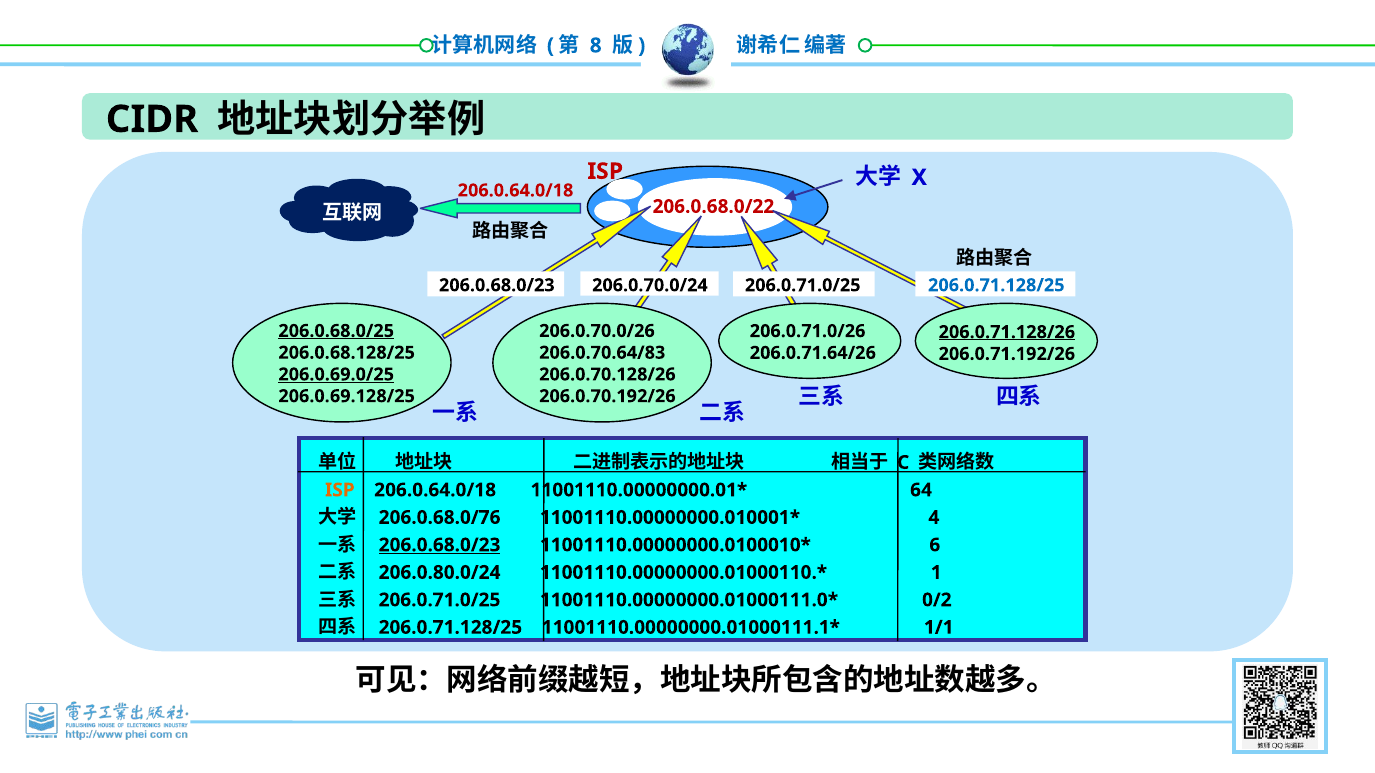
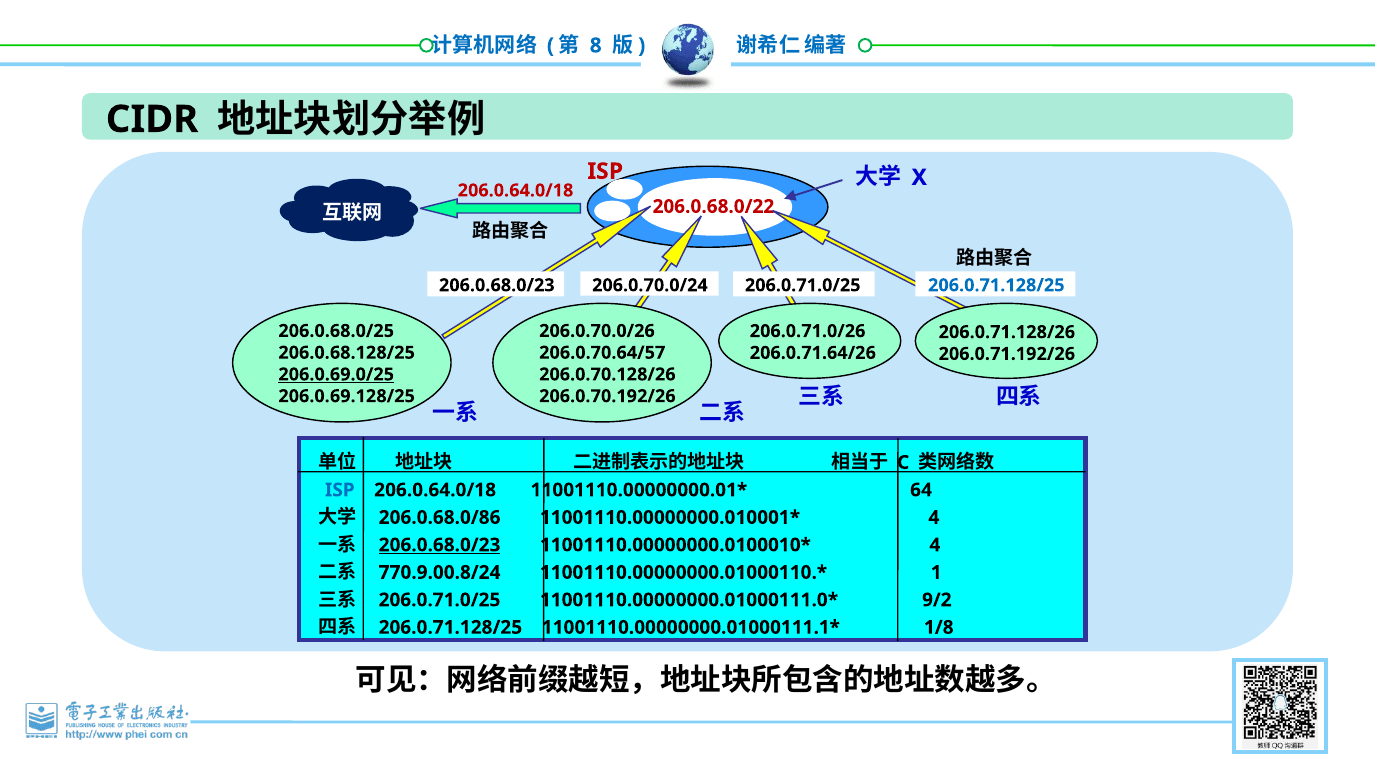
206.0.68.0/25 underline: present -> none
206.0.71.128/26 underline: present -> none
206.0.70.64/83: 206.0.70.64/83 -> 206.0.70.64/57
ISP at (340, 490) colour: orange -> blue
206.0.68.0/76: 206.0.68.0/76 -> 206.0.68.0/86
6 at (935, 545): 6 -> 4
206.0.80.0/24: 206.0.80.0/24 -> 770.9.00.8/24
0/2: 0/2 -> 9/2
1/1: 1/1 -> 1/8
